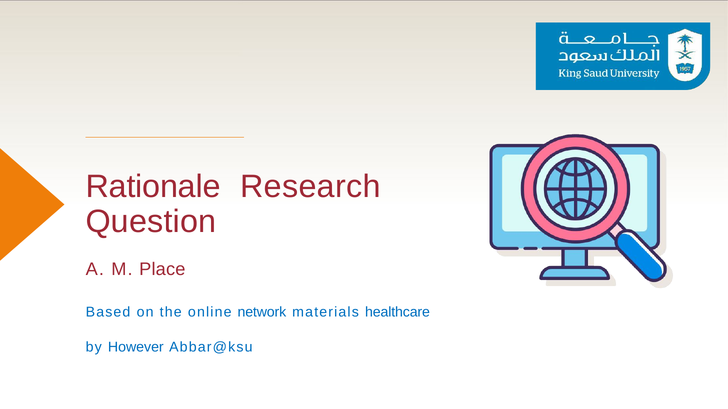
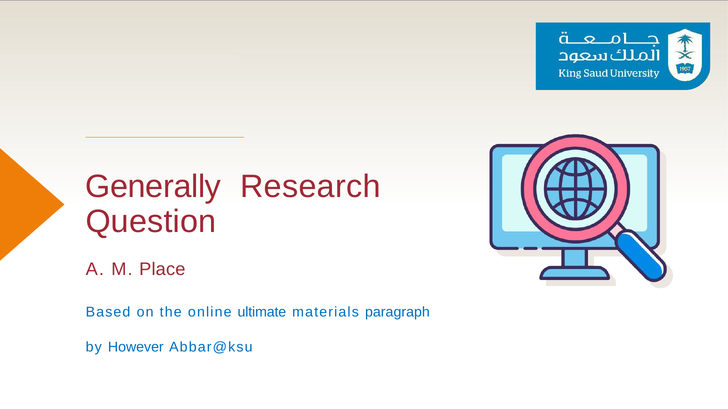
Rationale: Rationale -> Generally
network: network -> ultimate
healthcare: healthcare -> paragraph
